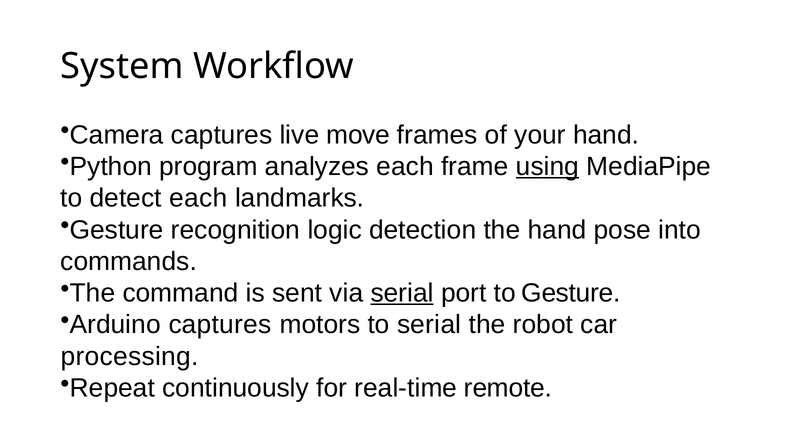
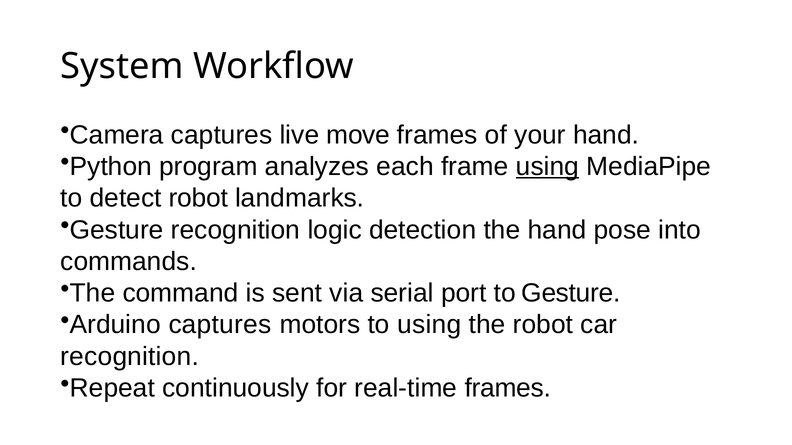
detect each: each -> robot
serial at (402, 293) underline: present -> none
to serial: serial -> using
processing at (130, 357): processing -> recognition
real-time remote: remote -> frames
